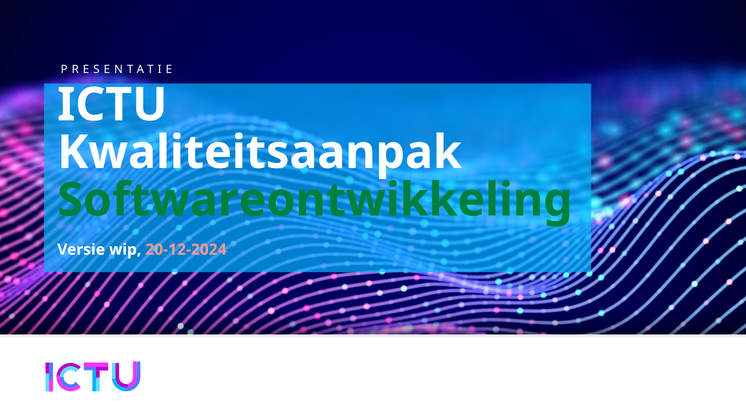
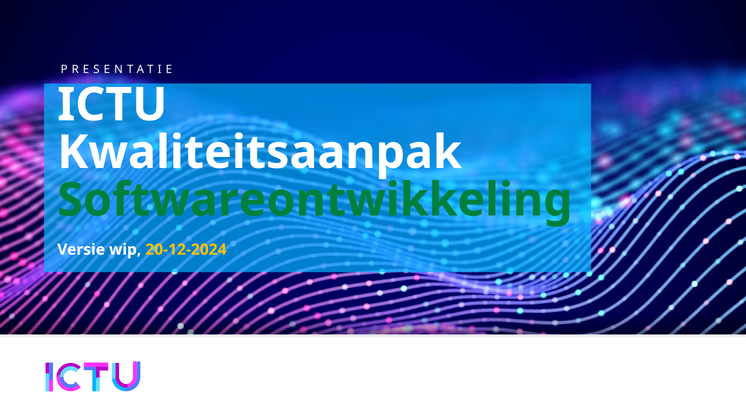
20-12-2024 colour: pink -> yellow
